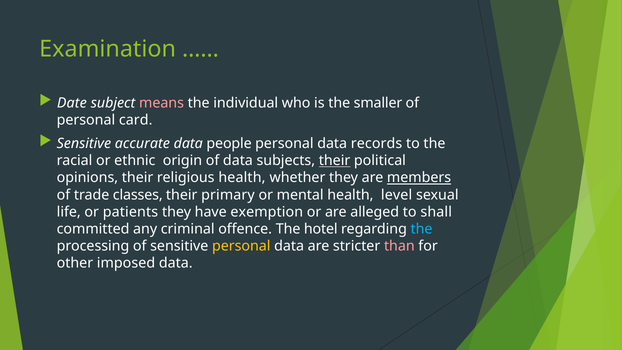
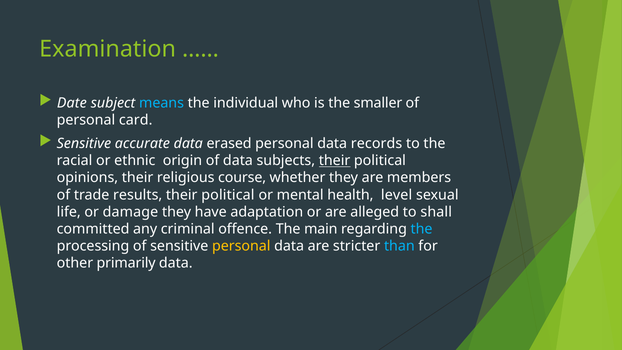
means colour: pink -> light blue
people: people -> erased
religious health: health -> course
members underline: present -> none
classes: classes -> results
primary at (228, 195): primary -> political
patients: patients -> damage
exemption: exemption -> adaptation
hotel: hotel -> main
than colour: pink -> light blue
imposed: imposed -> primarily
